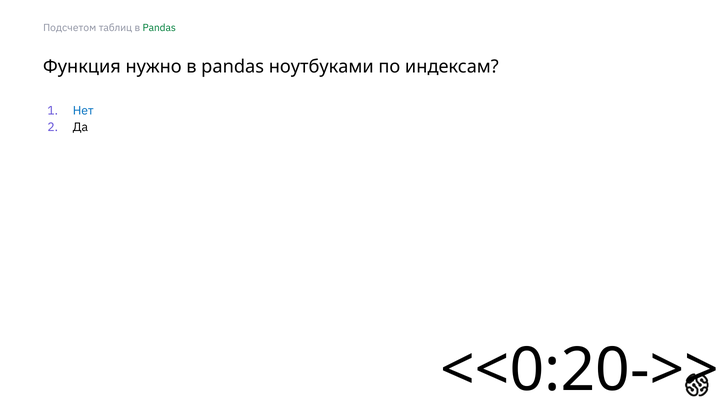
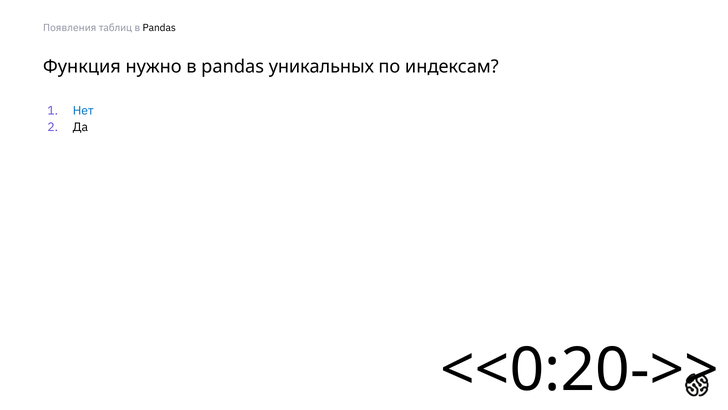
Подсчетом: Подсчетом -> Появления
Pandas at (159, 28) colour: green -> black
ноутбуками: ноутбуками -> уникальных
